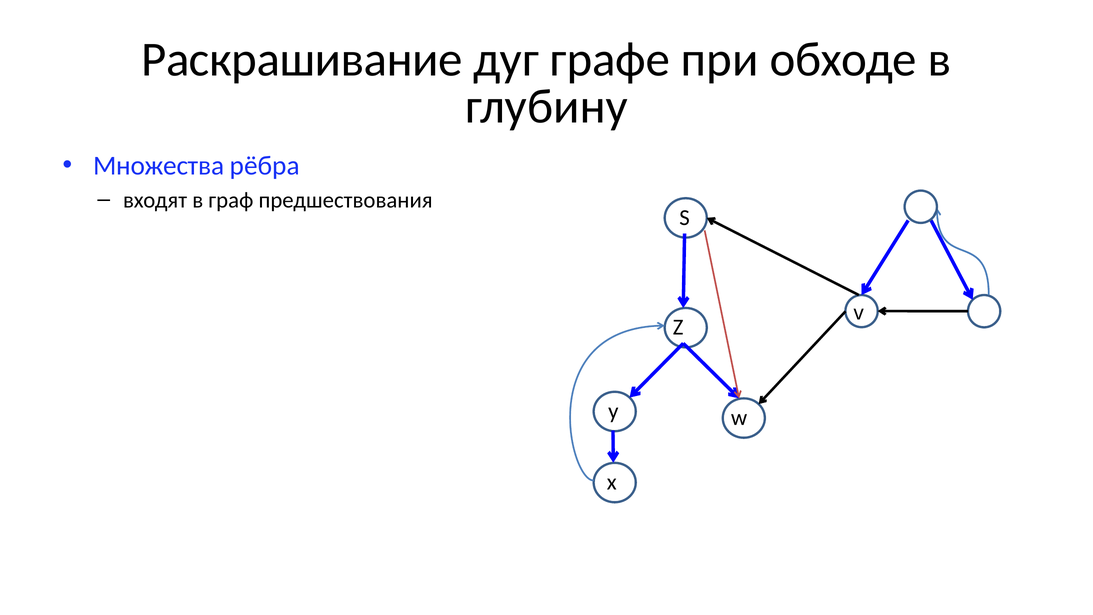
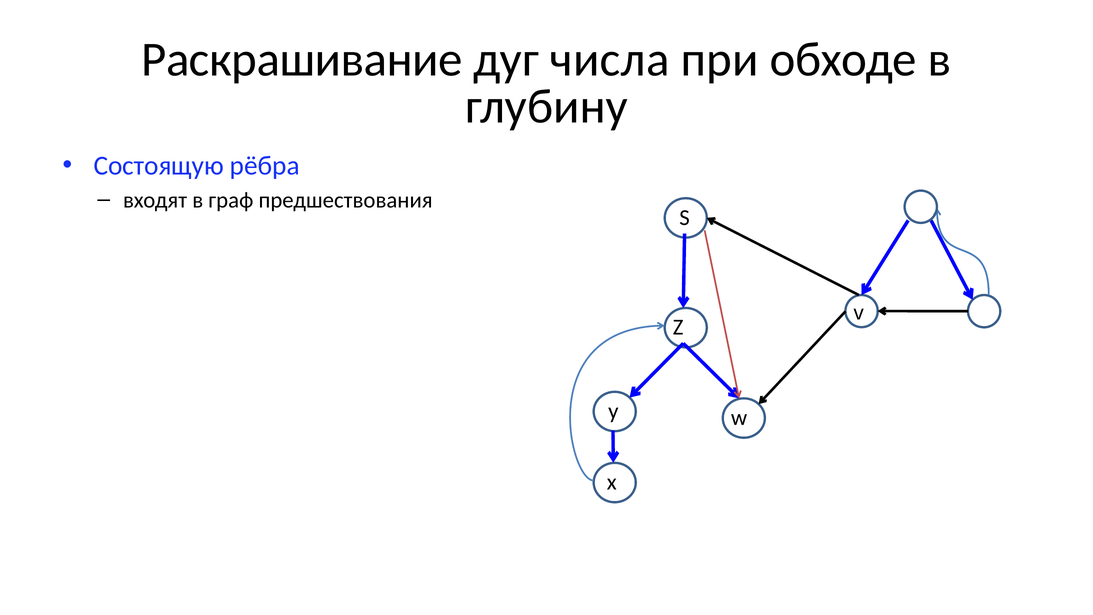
дуг графе: графе -> числа
Множества: Множества -> Состоящую
